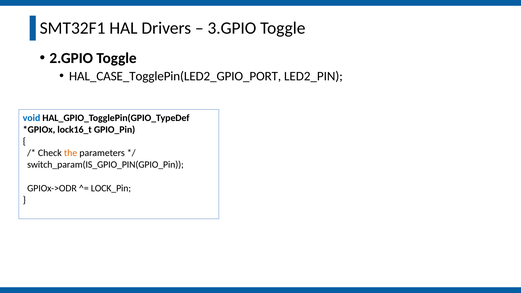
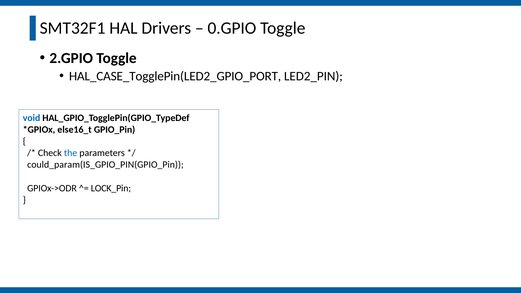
3.GPIO: 3.GPIO -> 0.GPIO
lock16_t: lock16_t -> else16_t
the colour: orange -> blue
switch_param(IS_GPIO_PIN(GPIO_Pin: switch_param(IS_GPIO_PIN(GPIO_Pin -> could_param(IS_GPIO_PIN(GPIO_Pin
